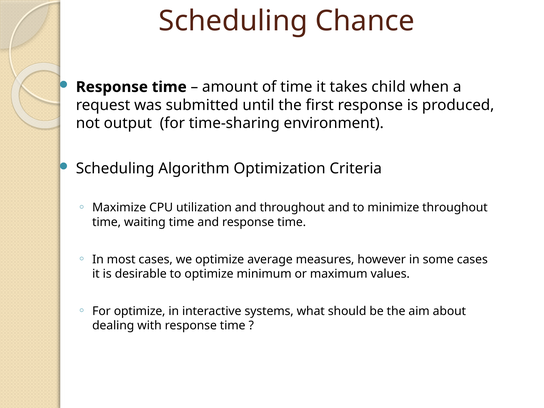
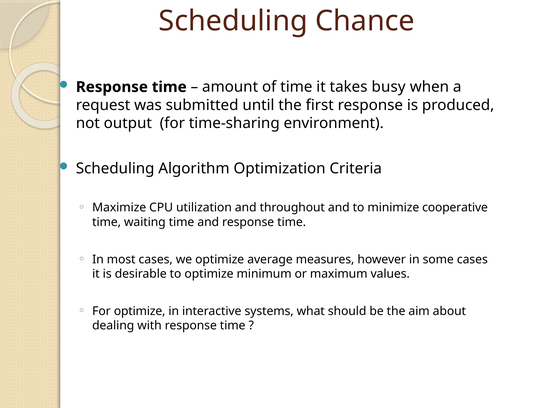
child: child -> busy
minimize throughout: throughout -> cooperative
